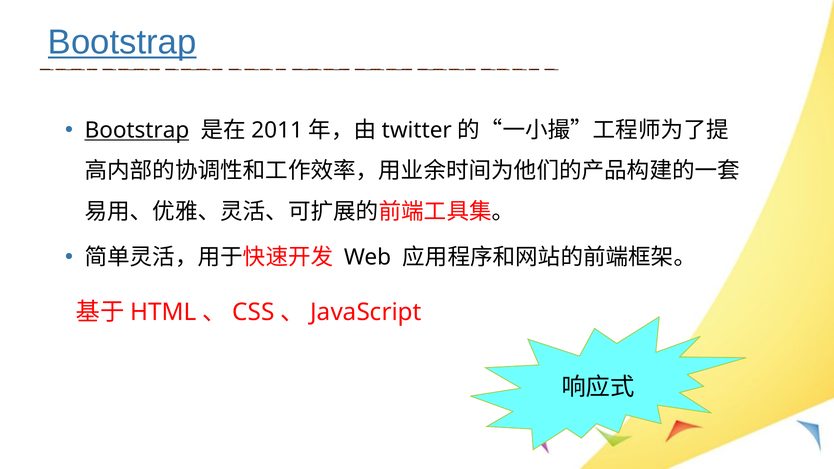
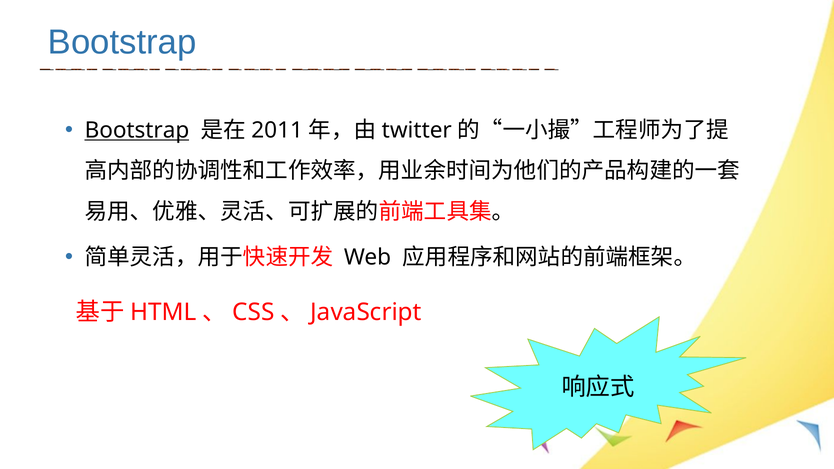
Bootstrap at (122, 43) underline: present -> none
